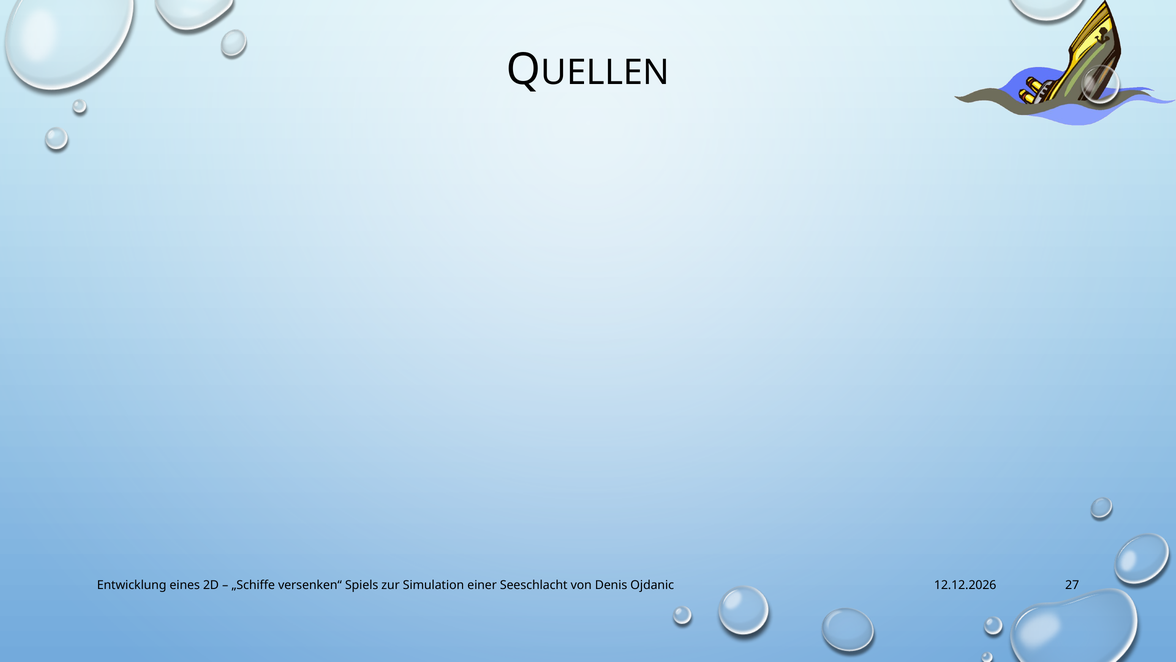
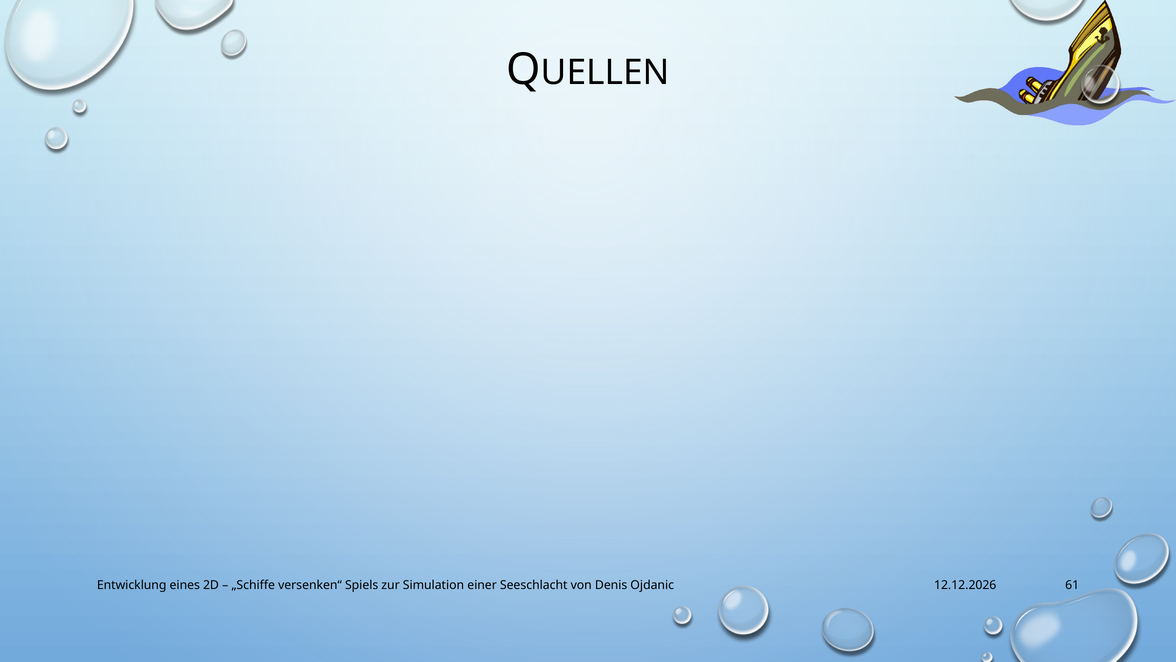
27: 27 -> 61
